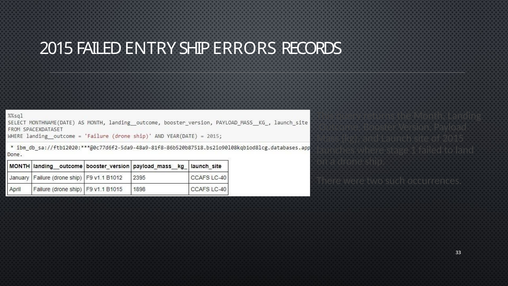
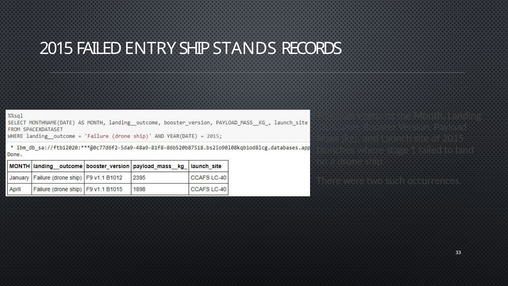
ERRORS: ERRORS -> STANDS
